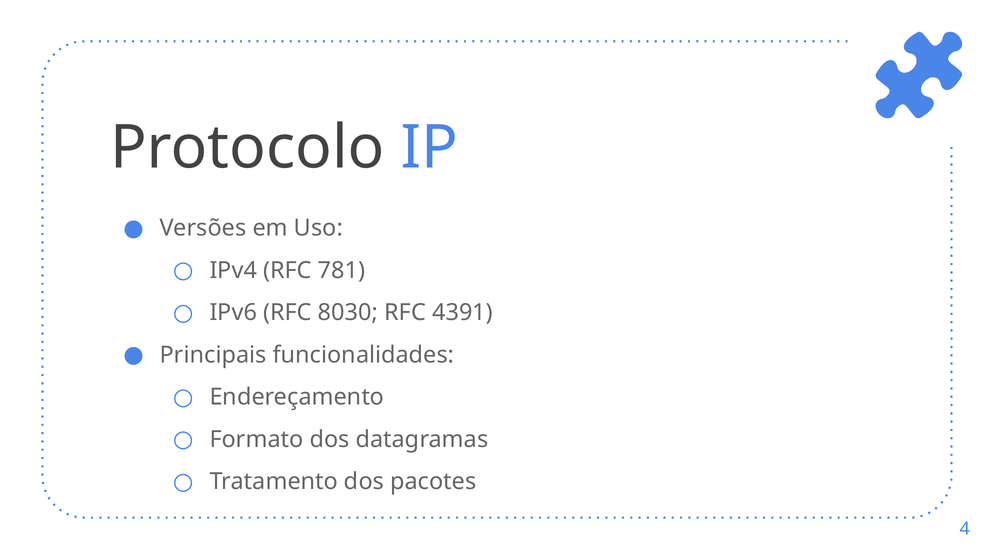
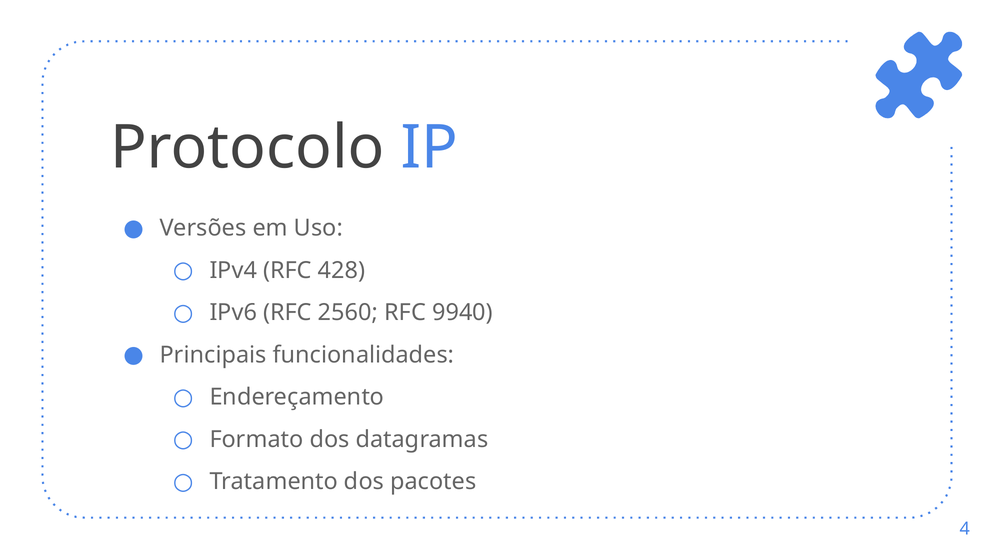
781: 781 -> 428
8030: 8030 -> 2560
4391: 4391 -> 9940
